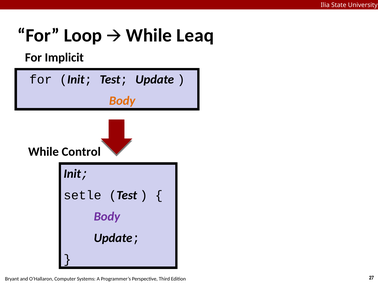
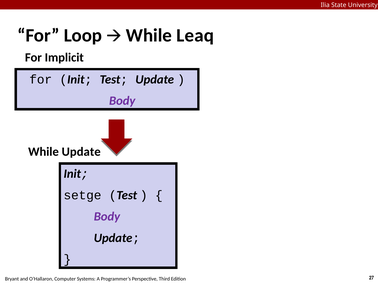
Body at (122, 101) colour: orange -> purple
While Control: Control -> Update
setle: setle -> setge
